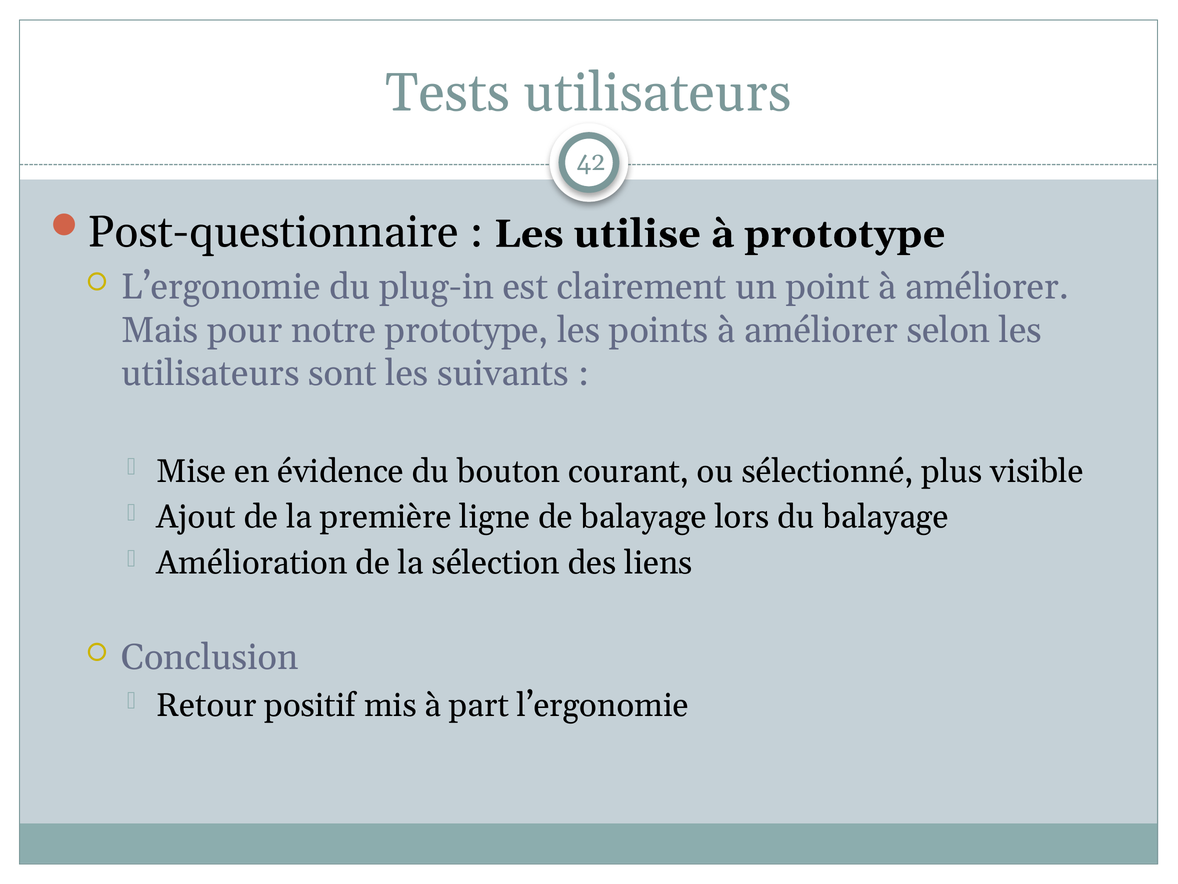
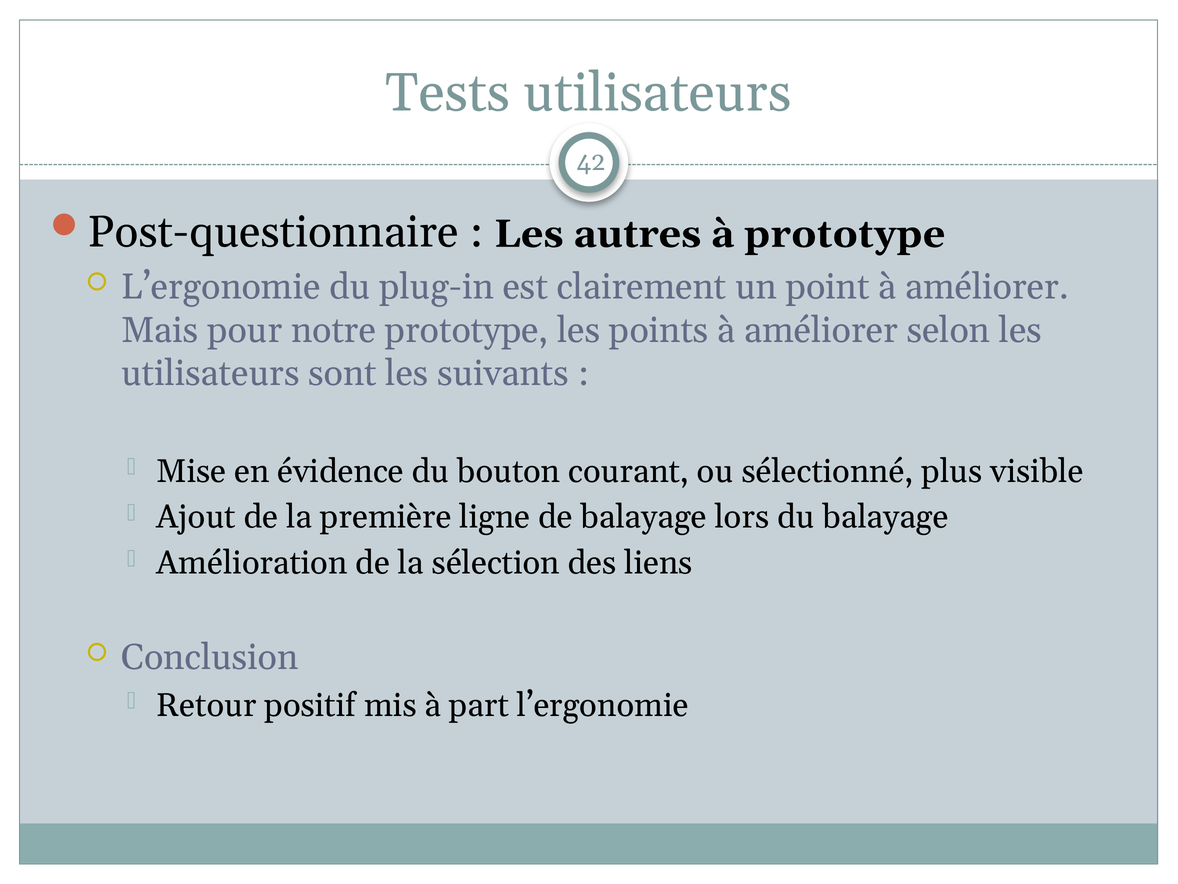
utilise: utilise -> autres
